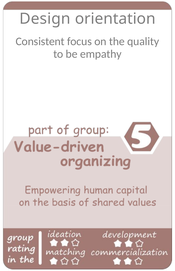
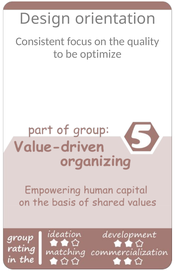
empathy: empathy -> optimize
